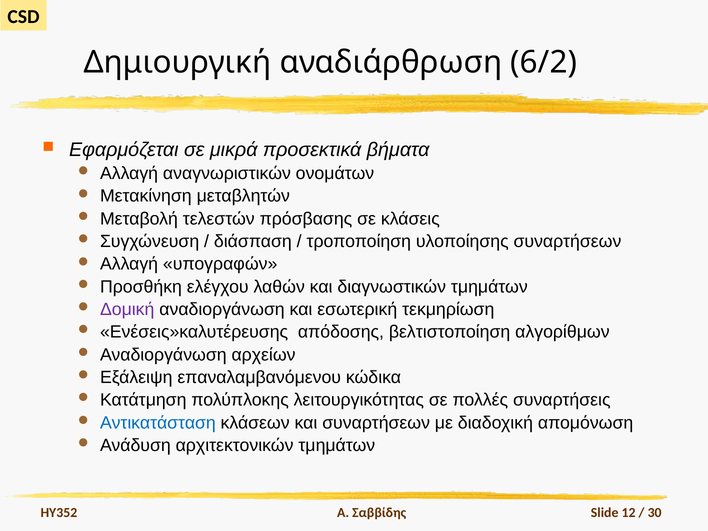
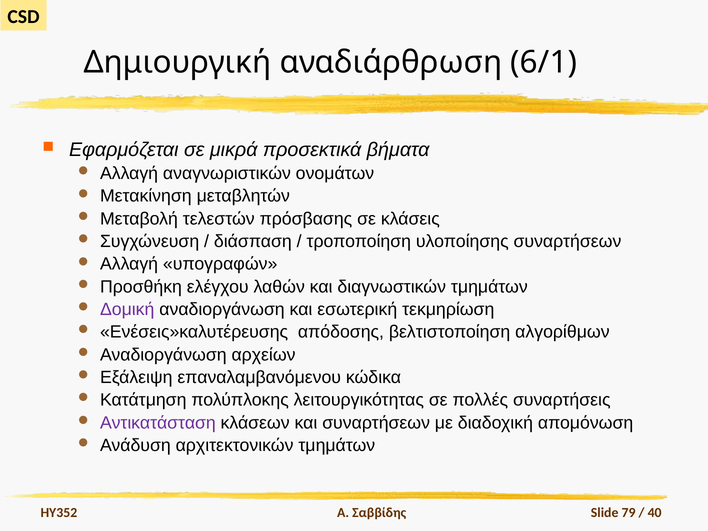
6/2: 6/2 -> 6/1
Αντικατάσταση colour: blue -> purple
12: 12 -> 79
30: 30 -> 40
